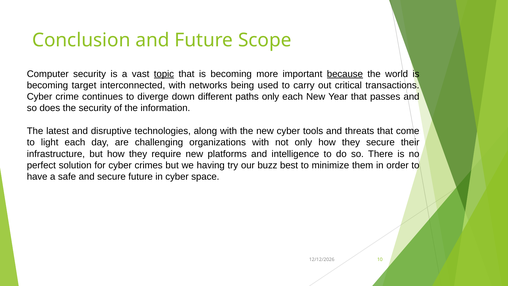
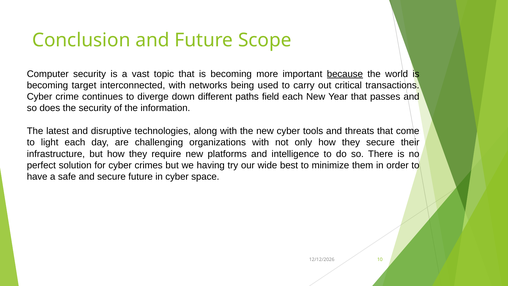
topic underline: present -> none
paths only: only -> field
buzz: buzz -> wide
